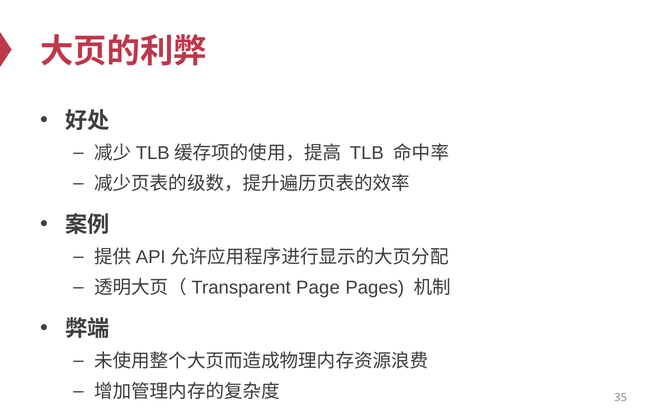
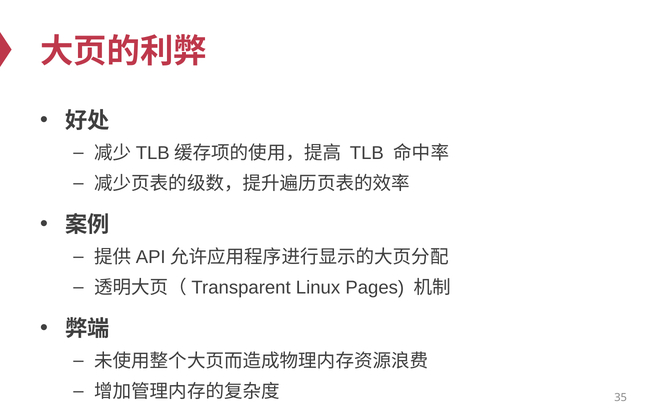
Page: Page -> Linux
